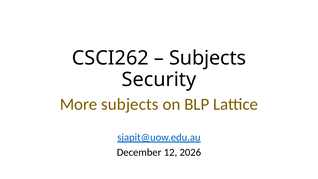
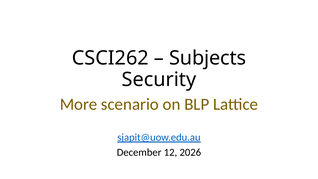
More subjects: subjects -> scenario
